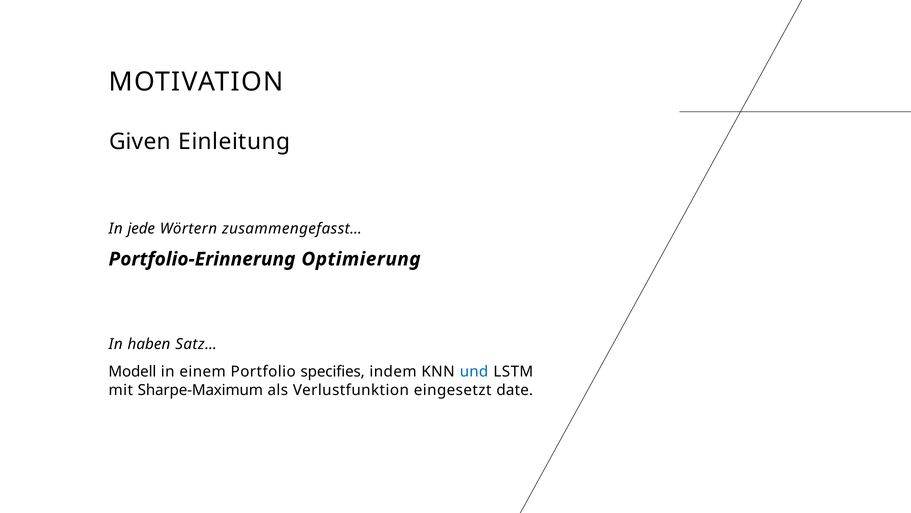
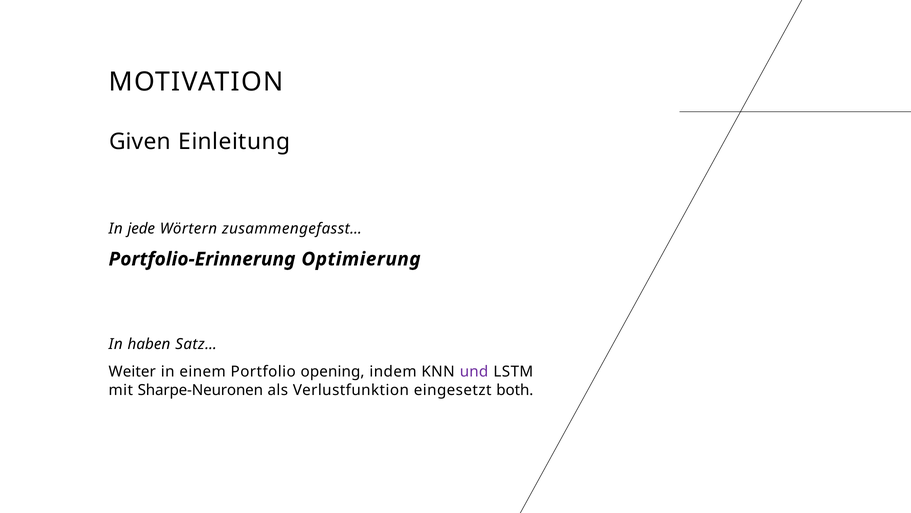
Modell: Modell -> Weiter
specifies: specifies -> opening
und colour: blue -> purple
Sharpe-Maximum: Sharpe-Maximum -> Sharpe-Neuronen
date: date -> both
